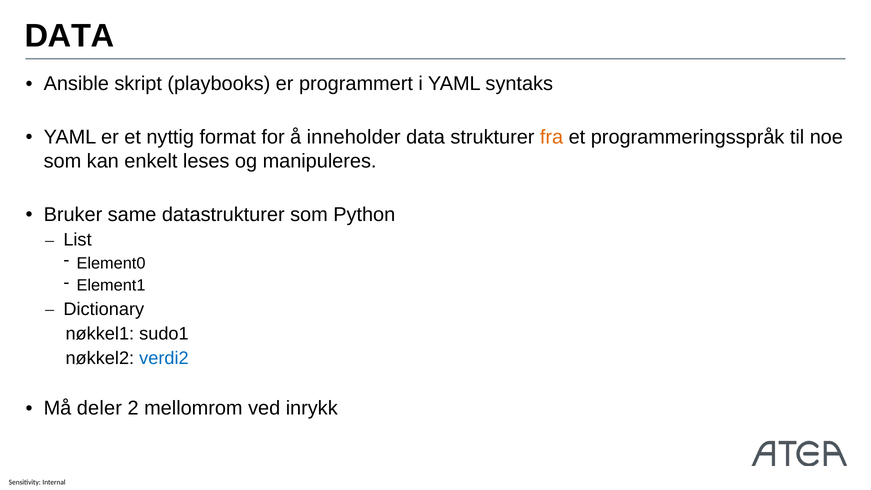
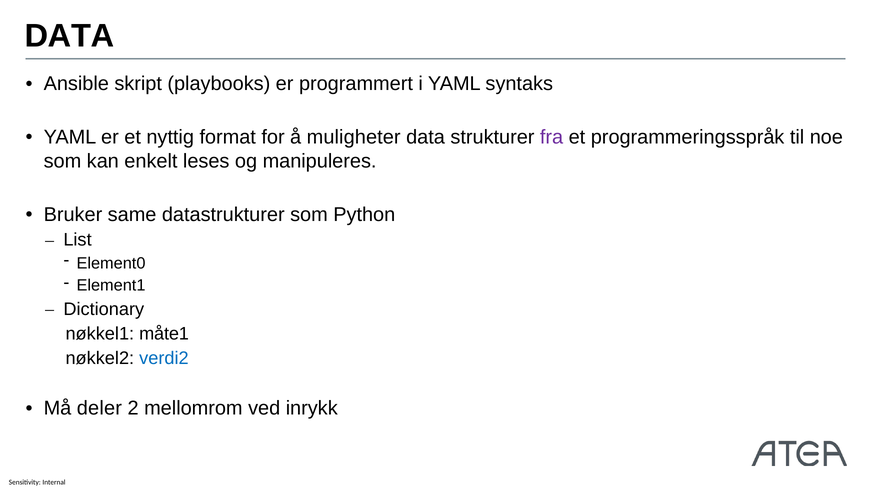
inneholder: inneholder -> muligheter
fra colour: orange -> purple
sudo1: sudo1 -> måte1
